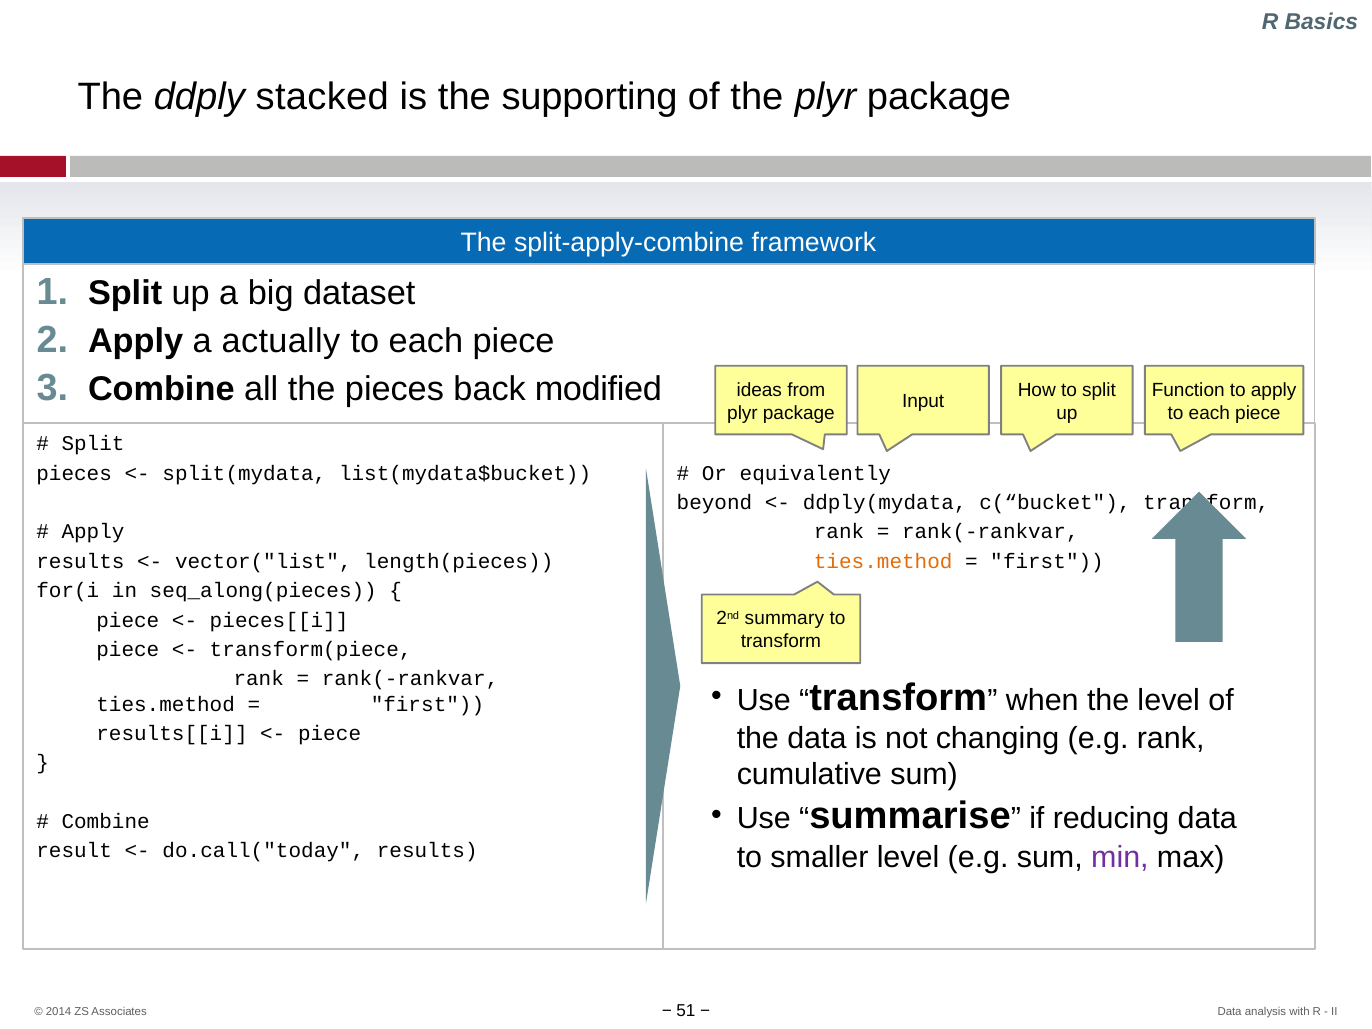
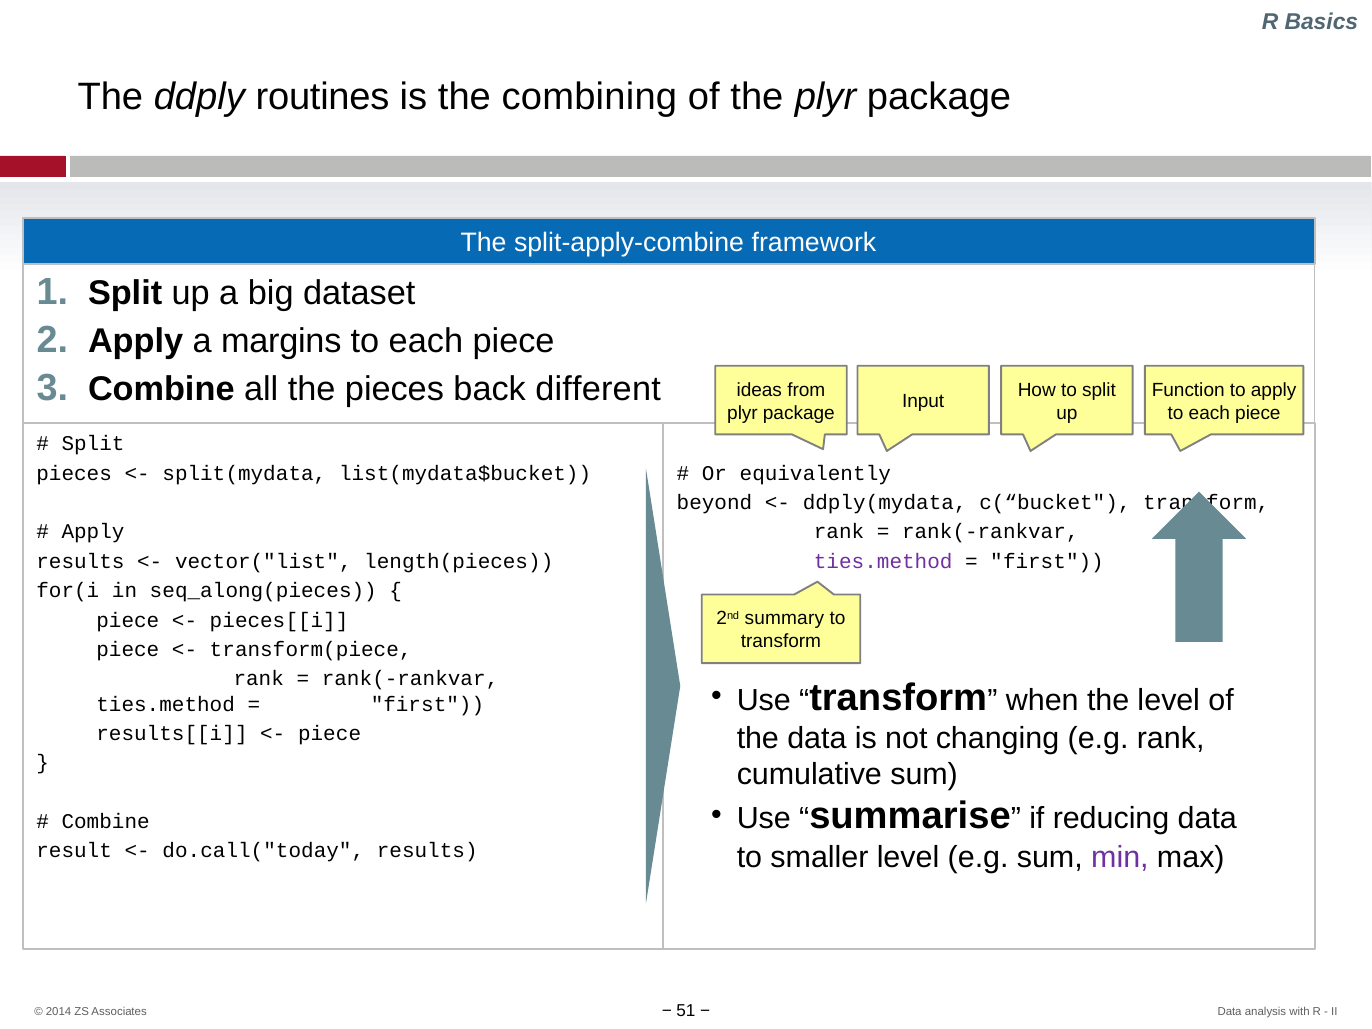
stacked: stacked -> routines
supporting: supporting -> combining
actually: actually -> margins
modified: modified -> different
ties.method at (883, 561) colour: orange -> purple
